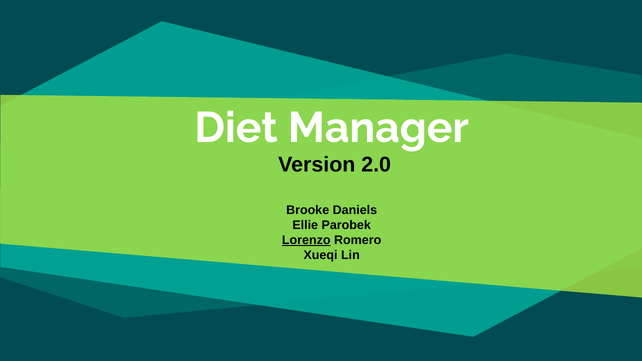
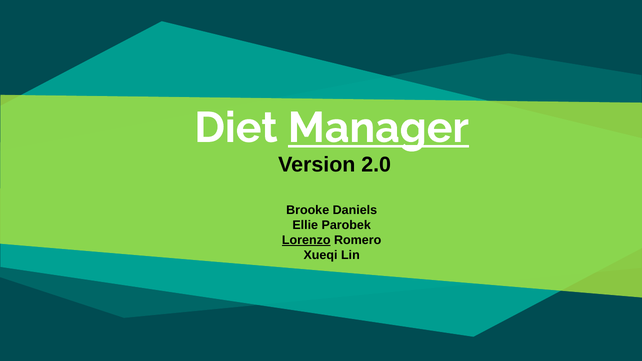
Manager underline: none -> present
